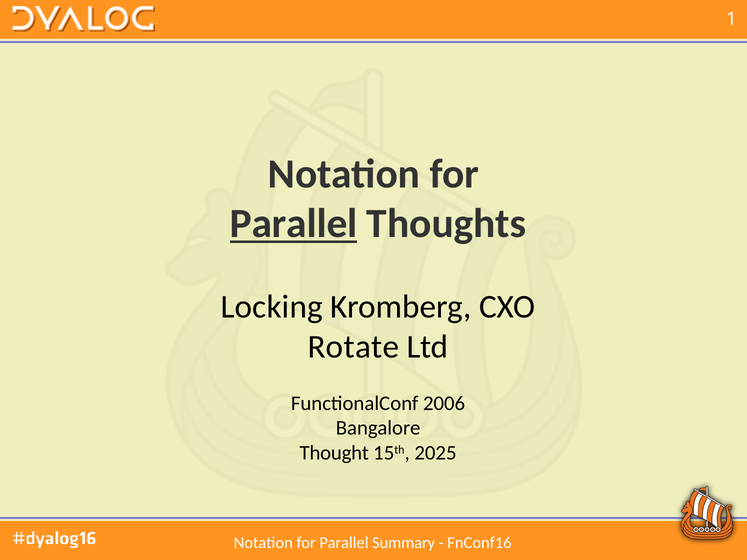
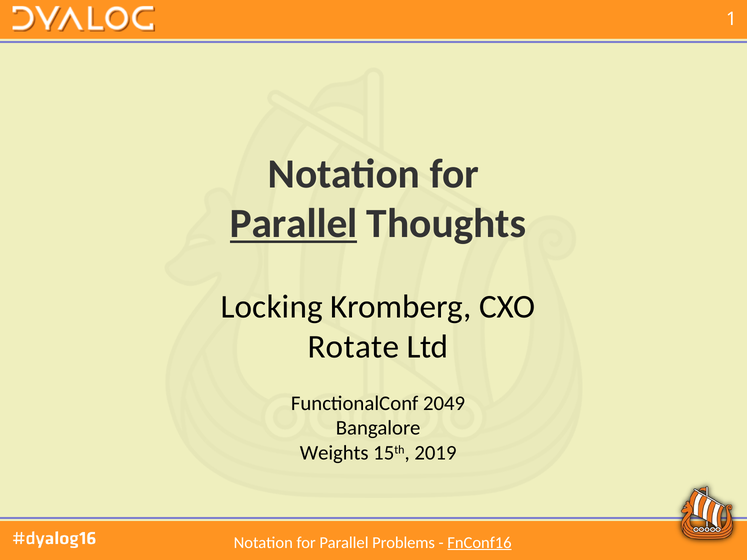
2006: 2006 -> 2049
Thought: Thought -> Weights
2025: 2025 -> 2019
Summary: Summary -> Problems
FnConf16 underline: none -> present
